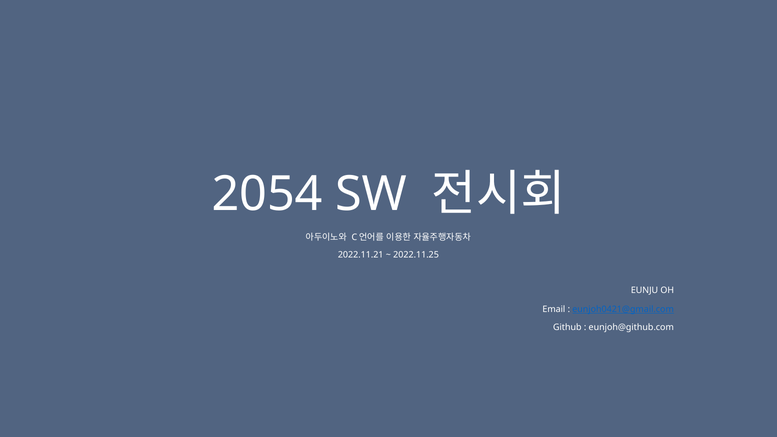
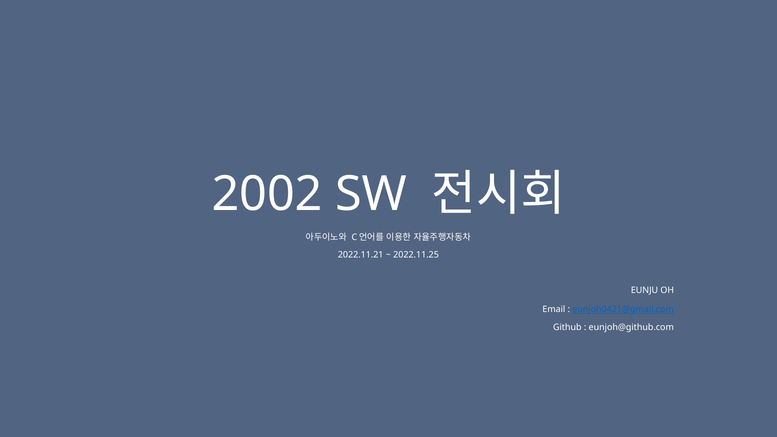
2054: 2054 -> 2002
